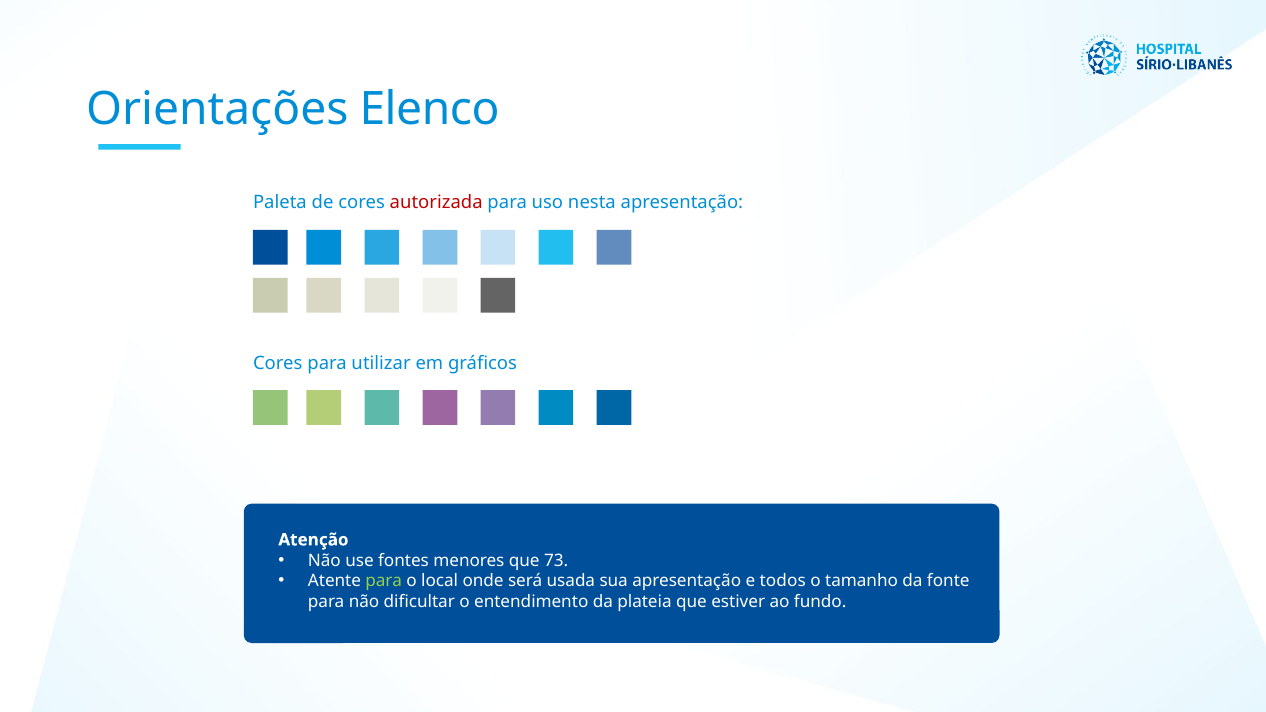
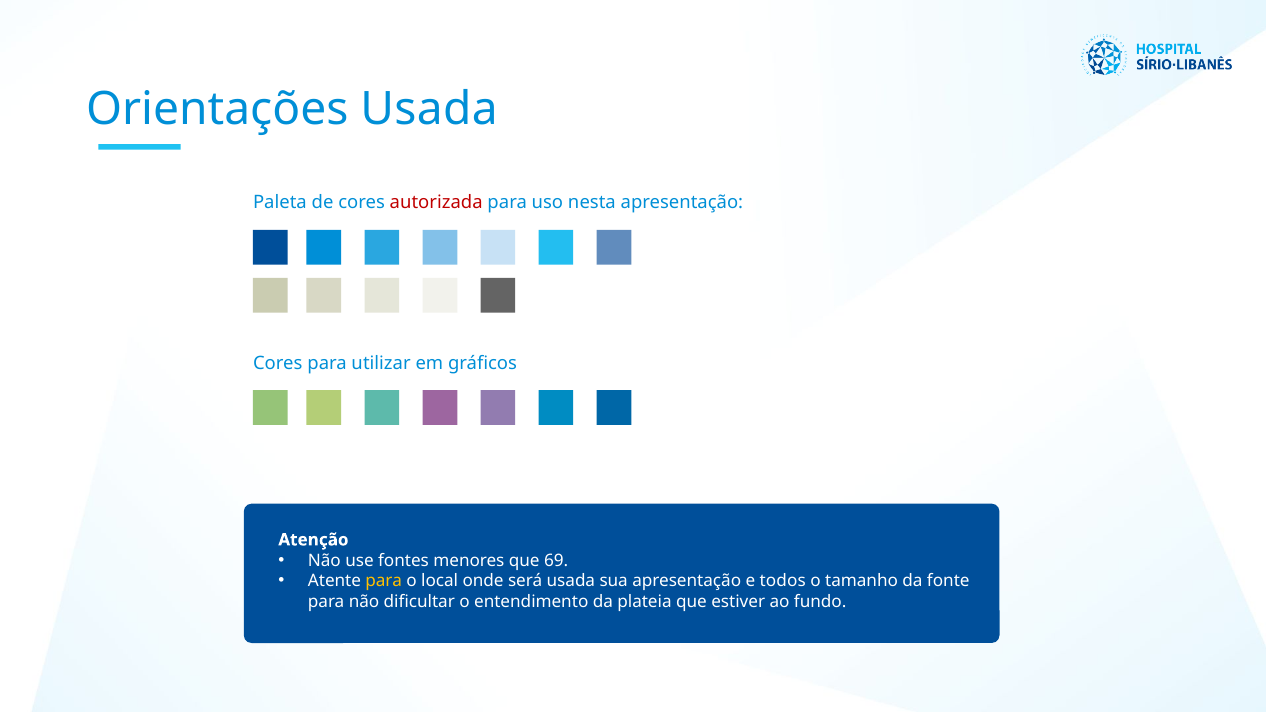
Orientações Elenco: Elenco -> Usada
73: 73 -> 69
para at (384, 581) colour: light green -> yellow
